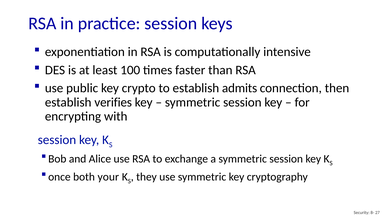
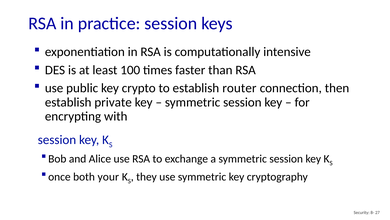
admits: admits -> router
verifies: verifies -> private
